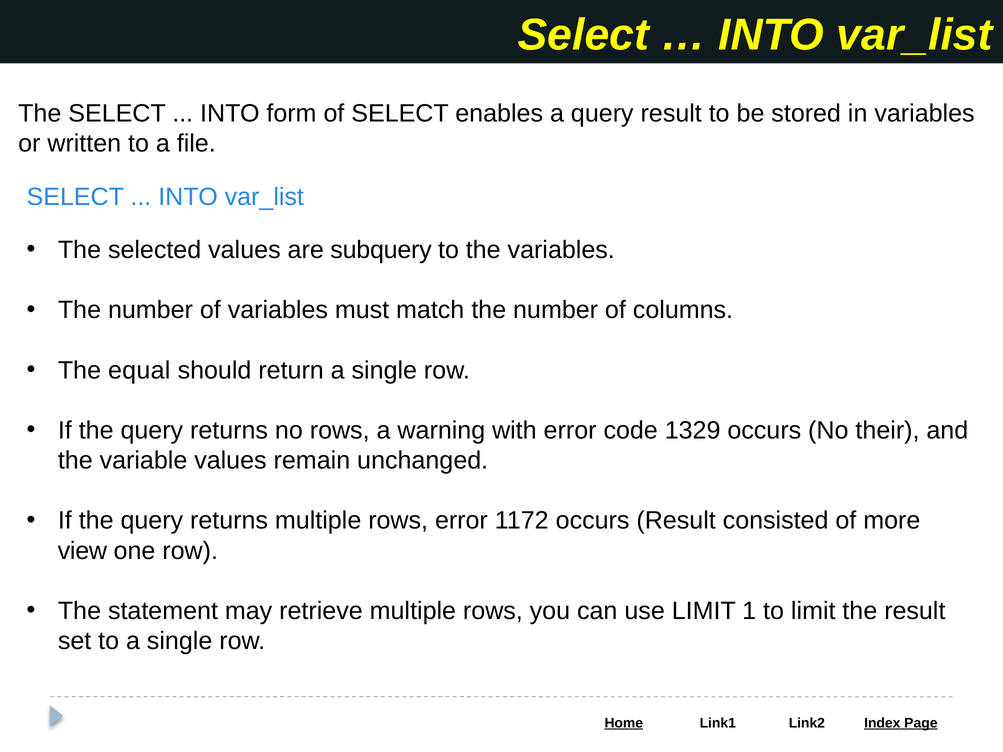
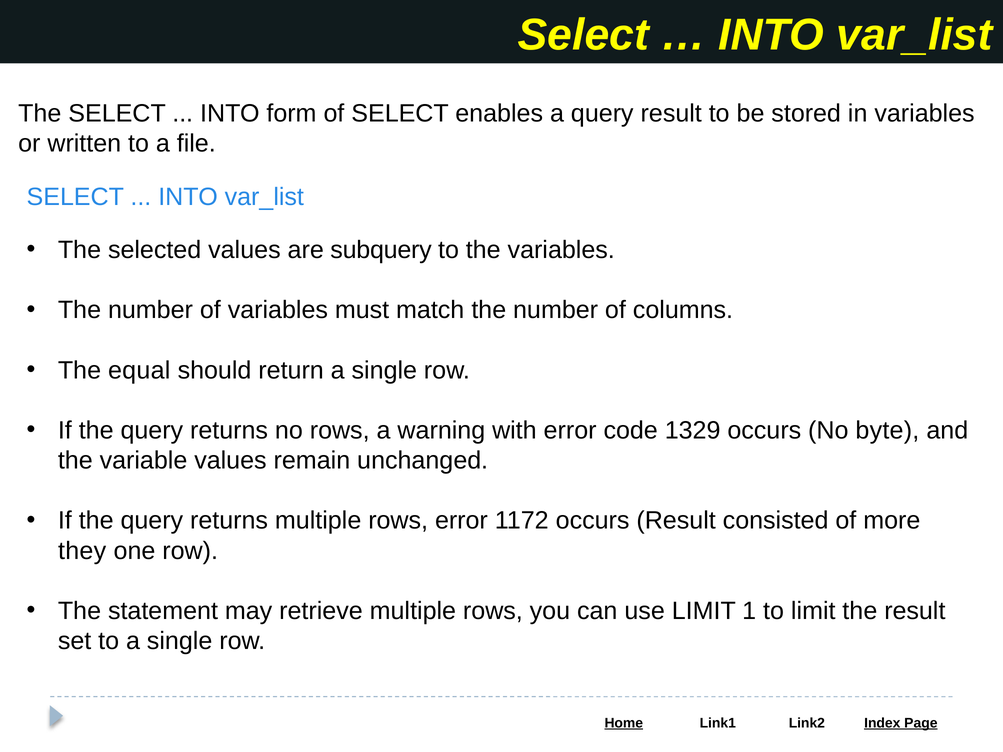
their: their -> byte
view: view -> they
